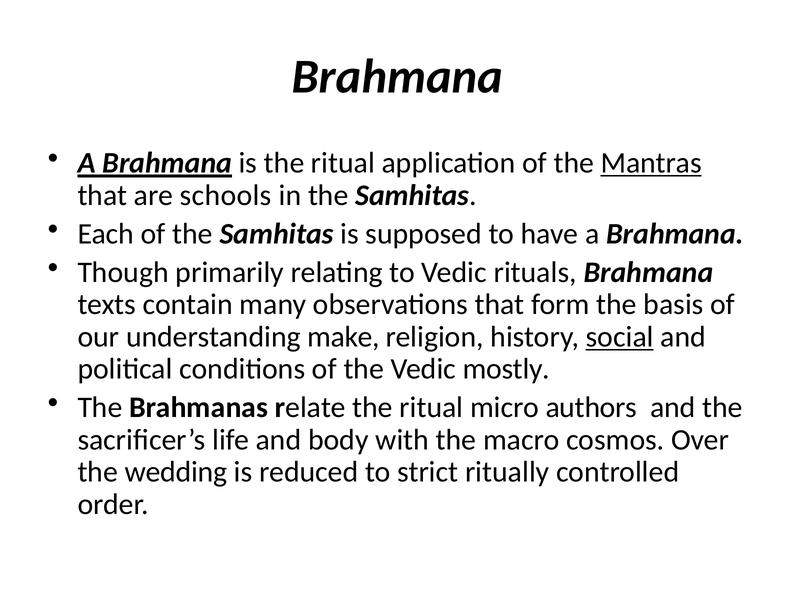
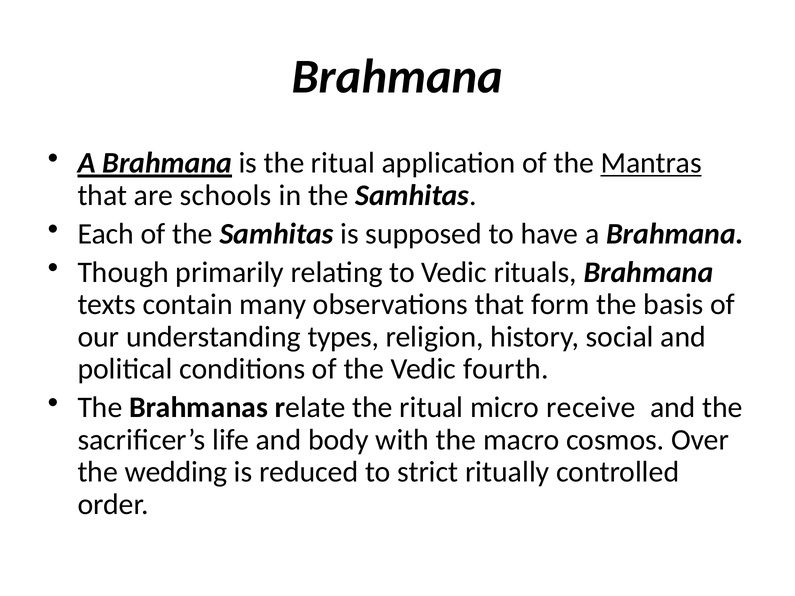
make: make -> types
social underline: present -> none
mostly: mostly -> fourth
authors: authors -> receive
